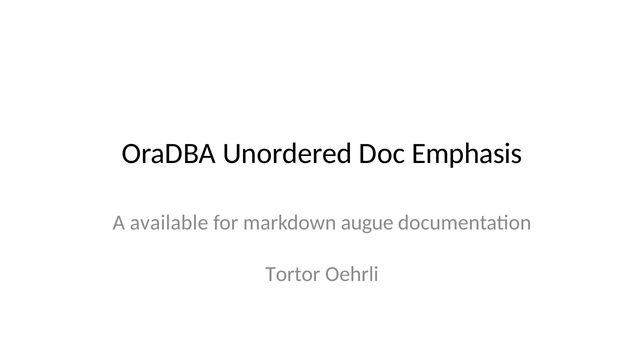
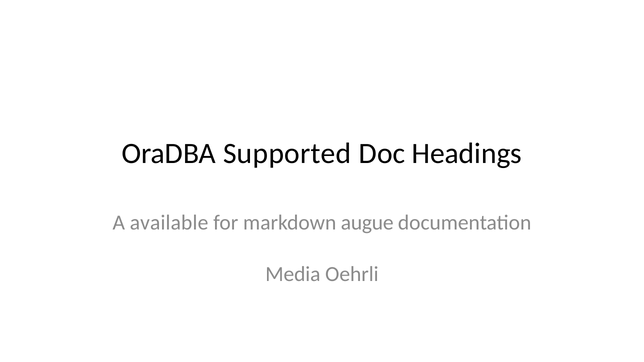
Unordered: Unordered -> Supported
Emphasis: Emphasis -> Headings
Tortor: Tortor -> Media
